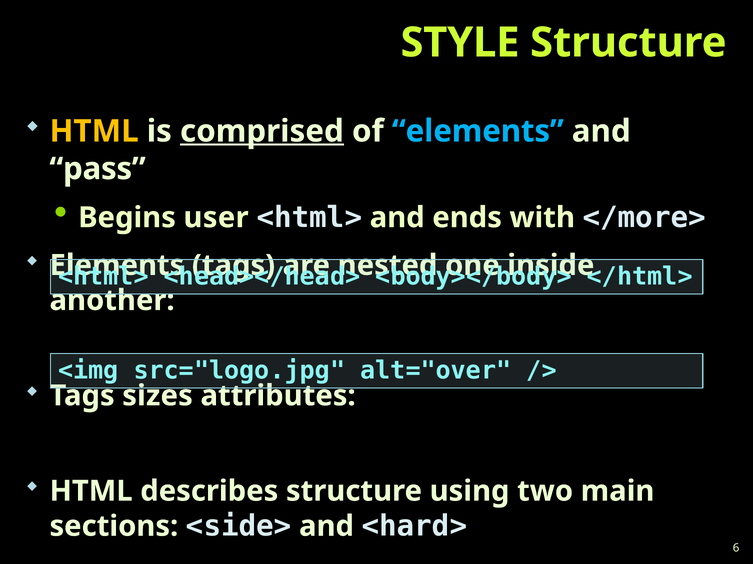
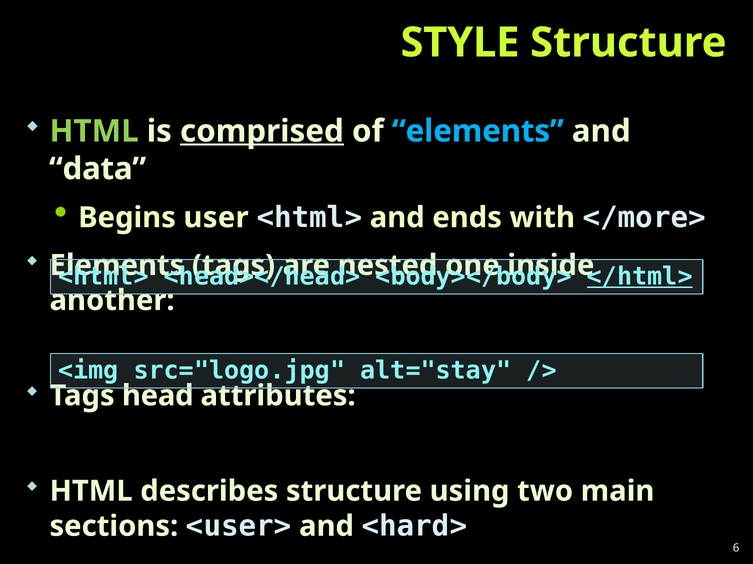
HTML at (94, 131) colour: yellow -> light green
pass: pass -> data
</html> underline: none -> present
alt="over: alt="over -> alt="stay
sizes: sizes -> head
<side>: <side> -> <user>
